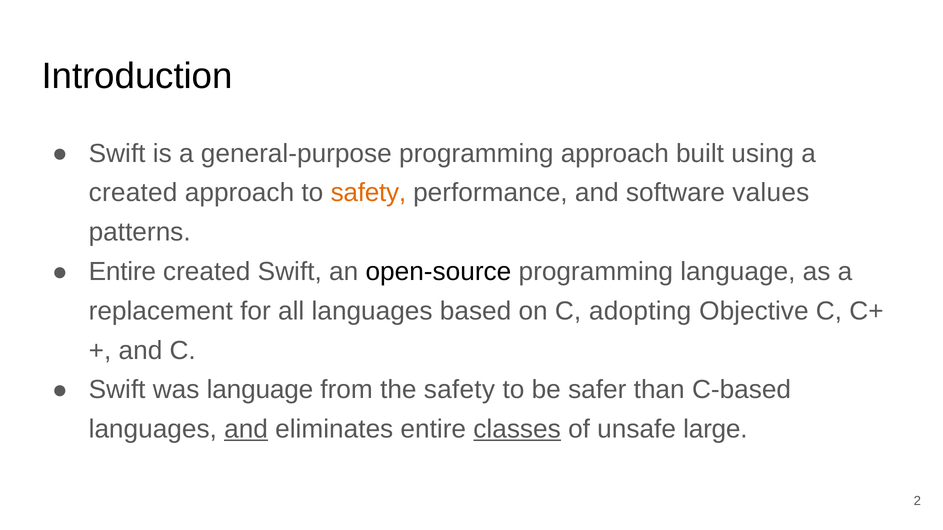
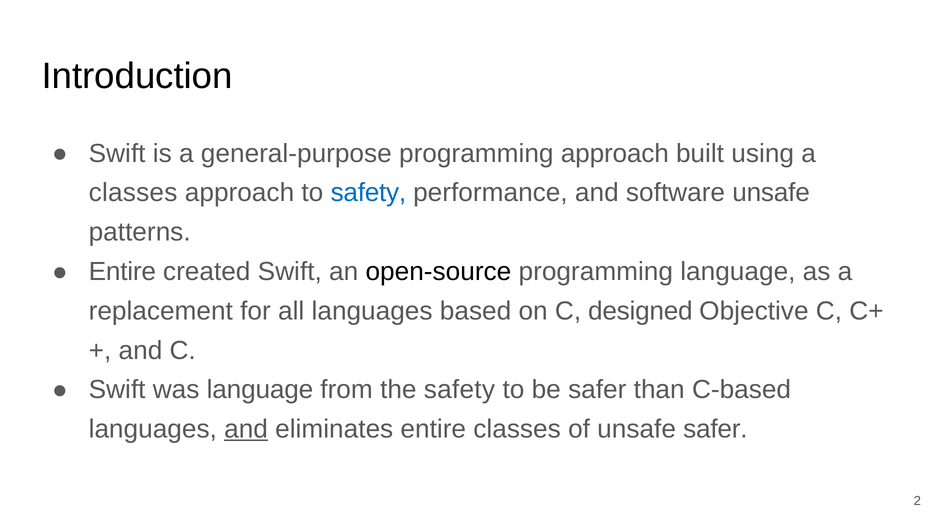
created at (133, 193): created -> classes
safety at (368, 193) colour: orange -> blue
software values: values -> unsafe
adopting: adopting -> designed
classes at (517, 430) underline: present -> none
unsafe large: large -> safer
